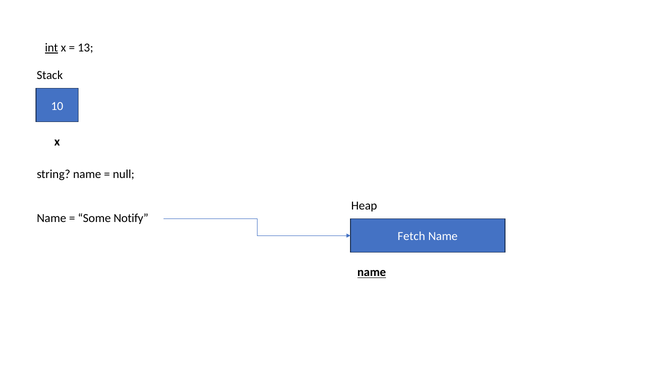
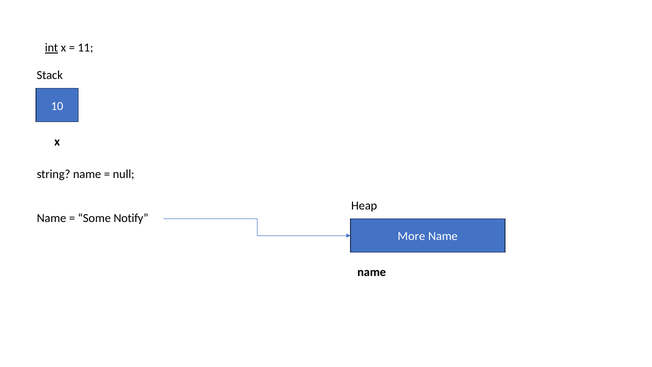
13: 13 -> 11
Fetch: Fetch -> More
name at (372, 272) underline: present -> none
